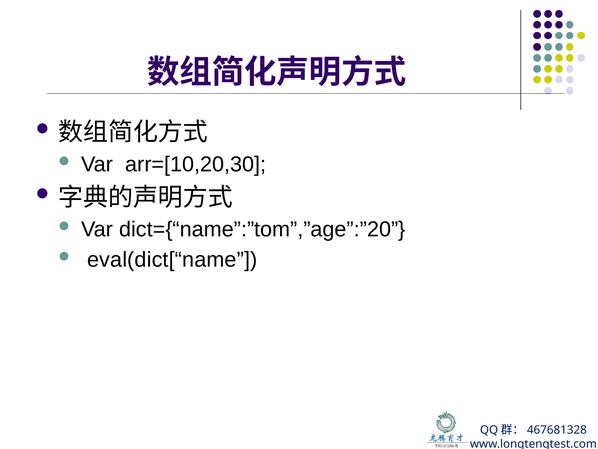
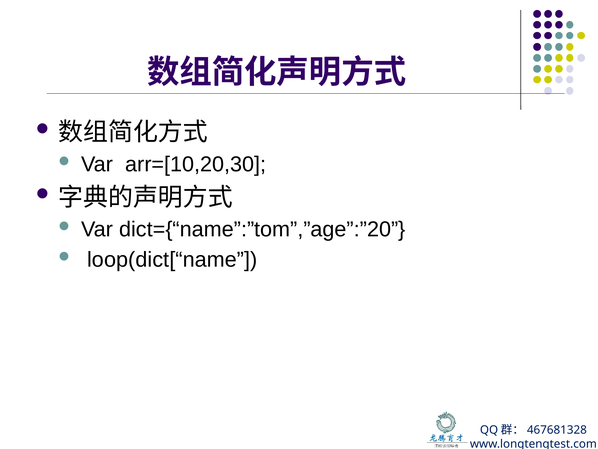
eval(dict[“name: eval(dict[“name -> loop(dict[“name
